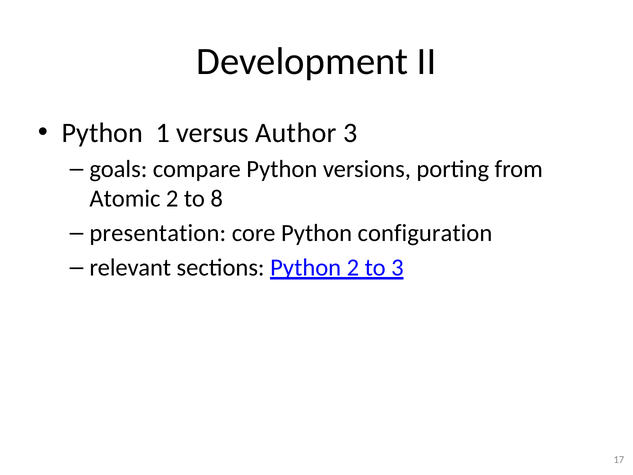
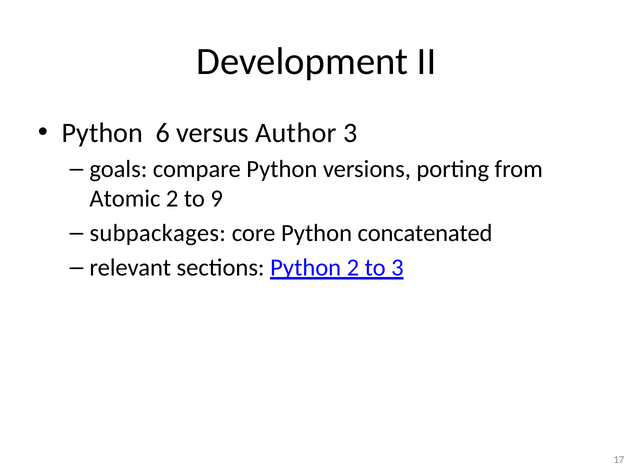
1: 1 -> 6
8: 8 -> 9
presentation: presentation -> subpackages
configuration: configuration -> concatenated
